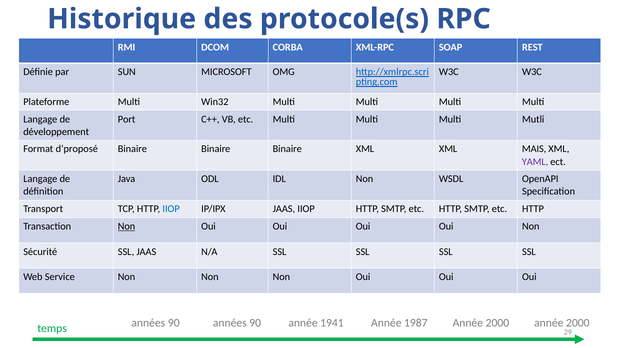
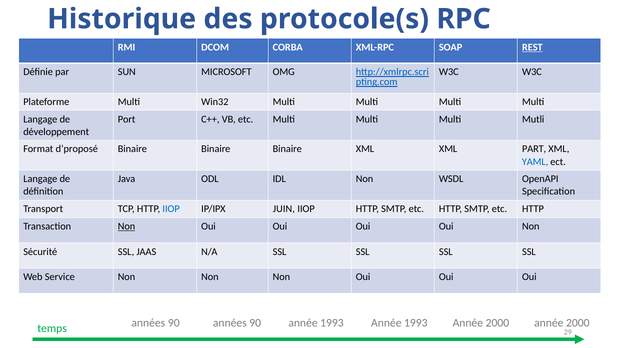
REST underline: none -> present
MAIS: MAIS -> PART
YAML colour: purple -> blue
IP/IPX JAAS: JAAS -> JUIN
1941 at (332, 323): 1941 -> 1993
1987 at (416, 323): 1987 -> 1993
